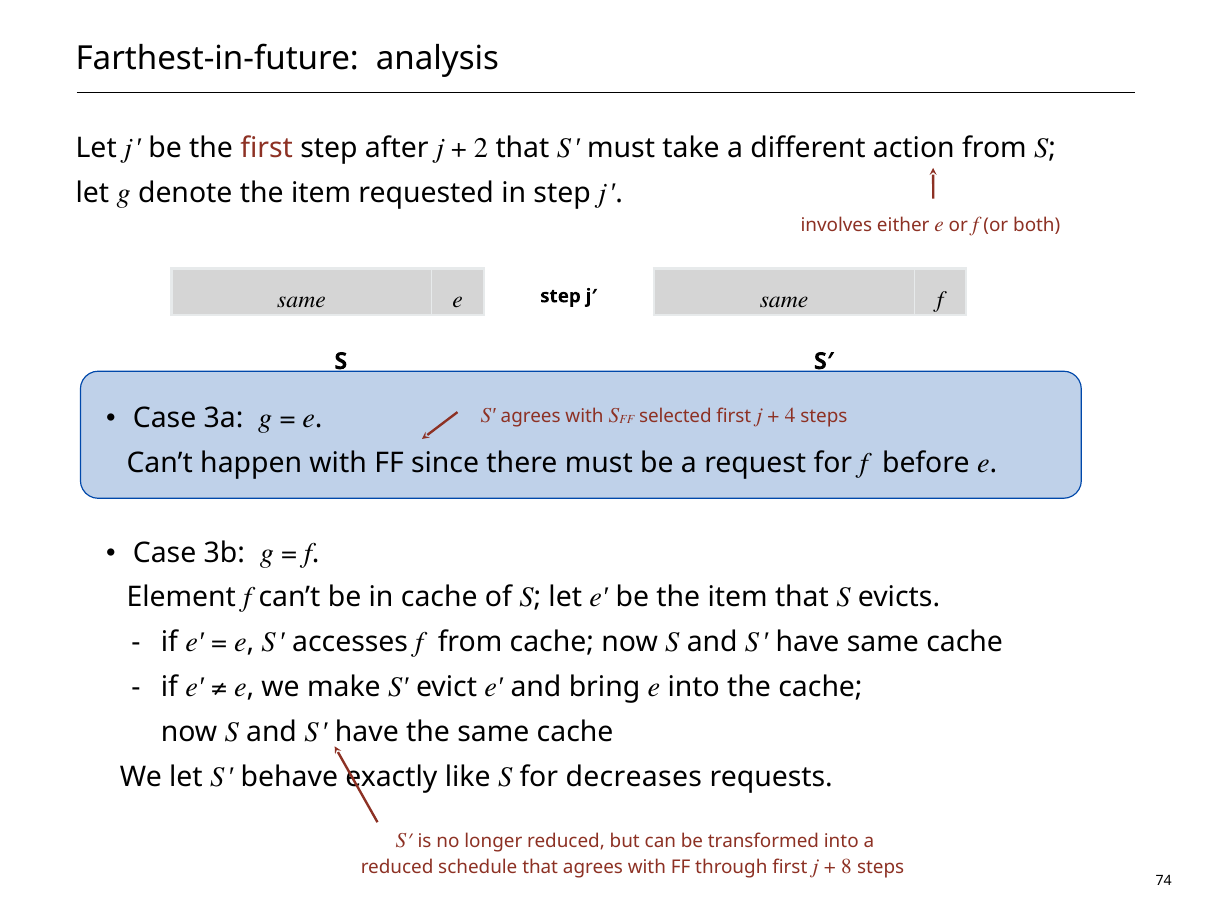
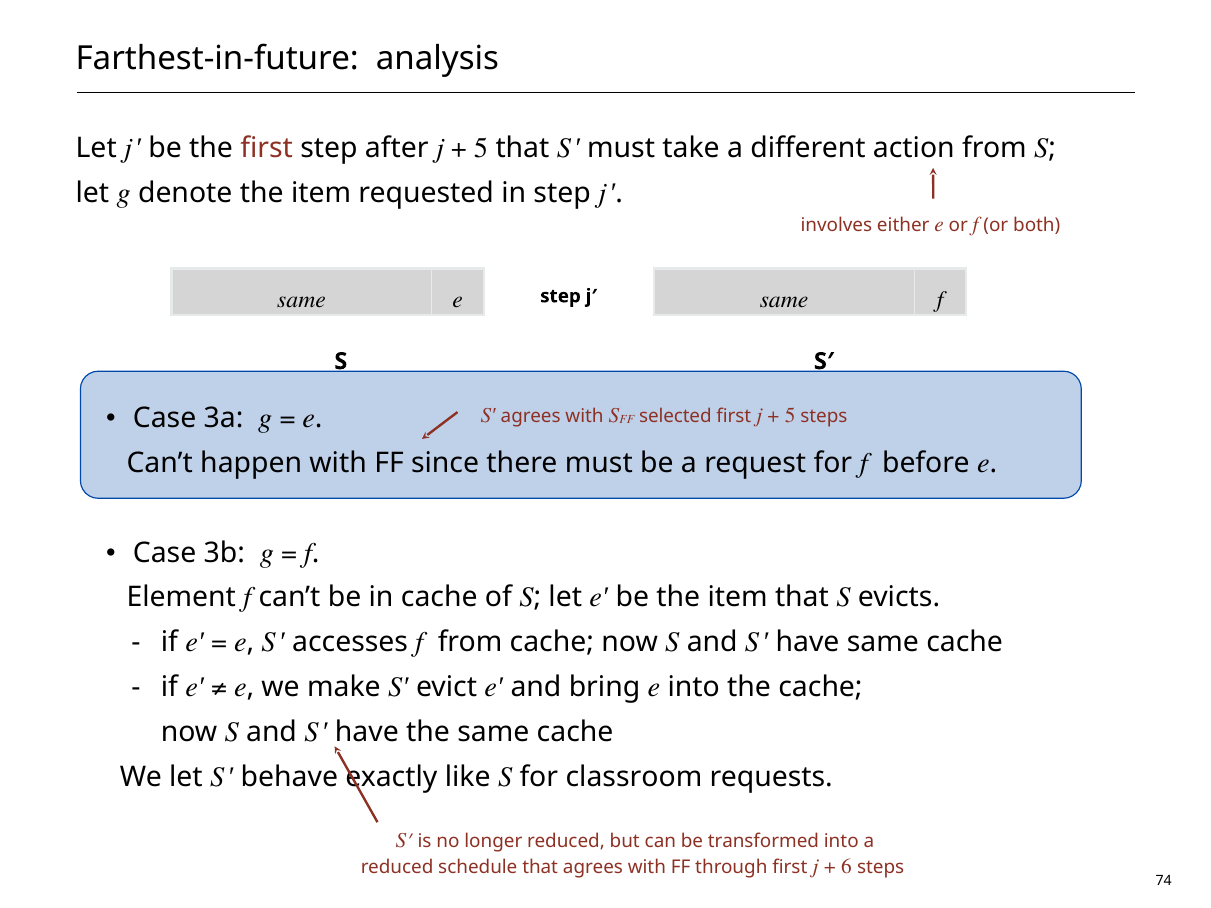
2 at (481, 148): 2 -> 5
4 at (790, 416): 4 -> 5
decreases: decreases -> classroom
8: 8 -> 6
